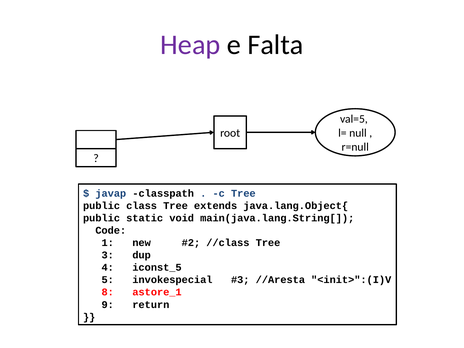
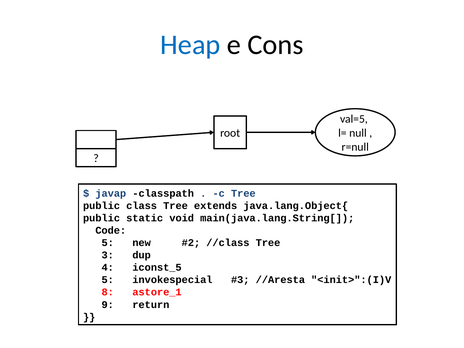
Heap colour: purple -> blue
Falta: Falta -> Cons
1 at (108, 243): 1 -> 5
